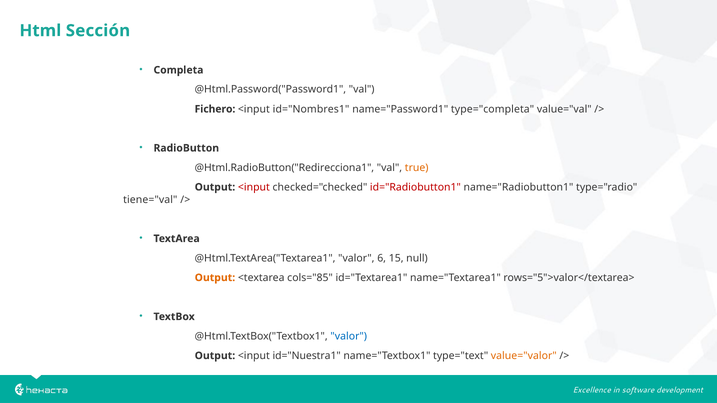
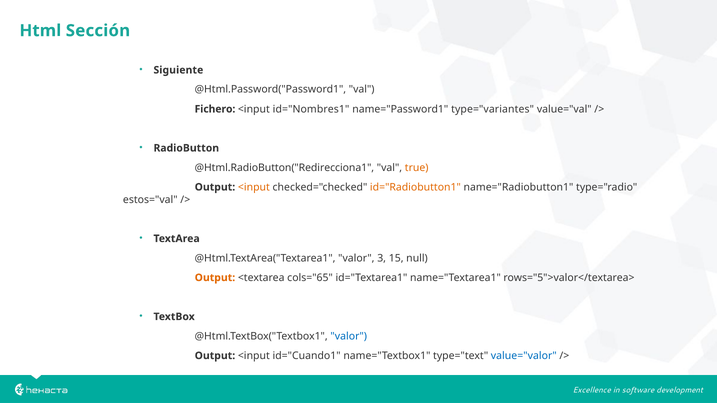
Completa: Completa -> Siguiente
type="completa: type="completa -> type="variantes
<input at (254, 187) colour: red -> orange
id="Radiobutton1 colour: red -> orange
tiene="val: tiene="val -> estos="val
6: 6 -> 3
cols="85: cols="85 -> cols="65
id="Nuestra1: id="Nuestra1 -> id="Cuando1
value="valor colour: orange -> blue
